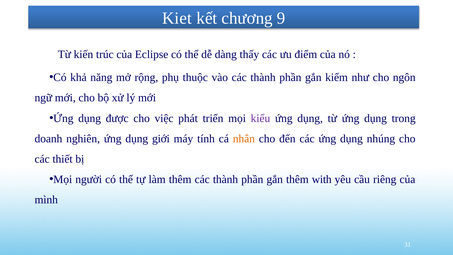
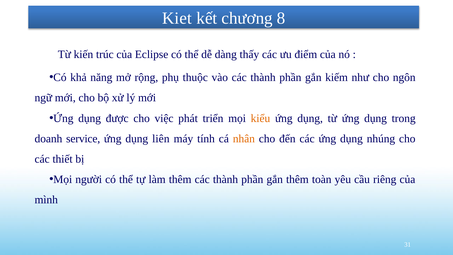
9: 9 -> 8
kiểu colour: purple -> orange
nghiên: nghiên -> service
giới: giới -> liên
with: with -> toàn
